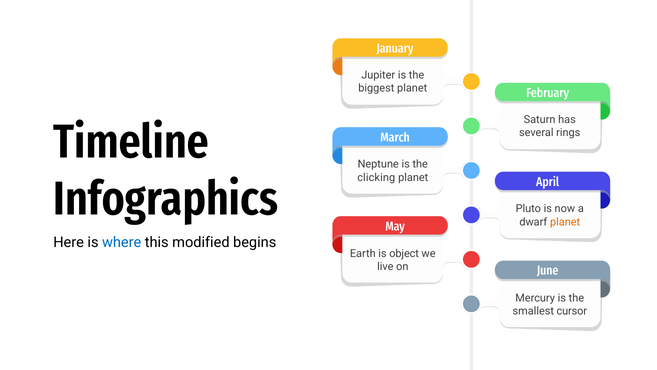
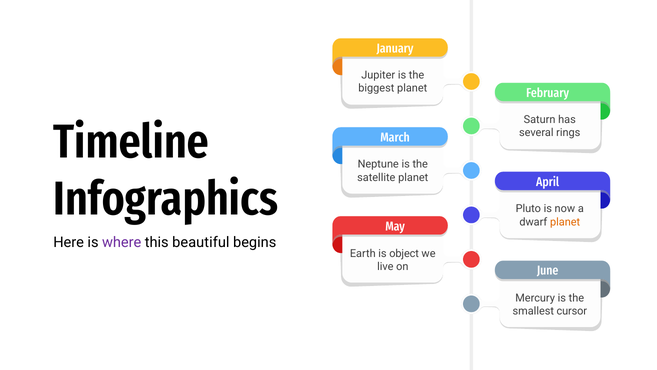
clicking: clicking -> satellite
where colour: blue -> purple
modified: modified -> beautiful
